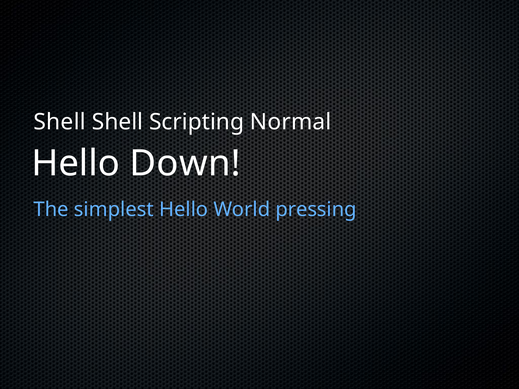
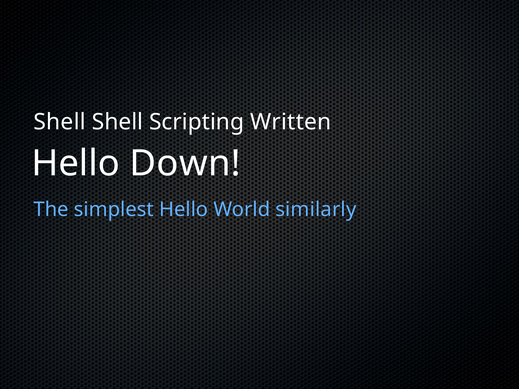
Normal: Normal -> Written
pressing: pressing -> similarly
